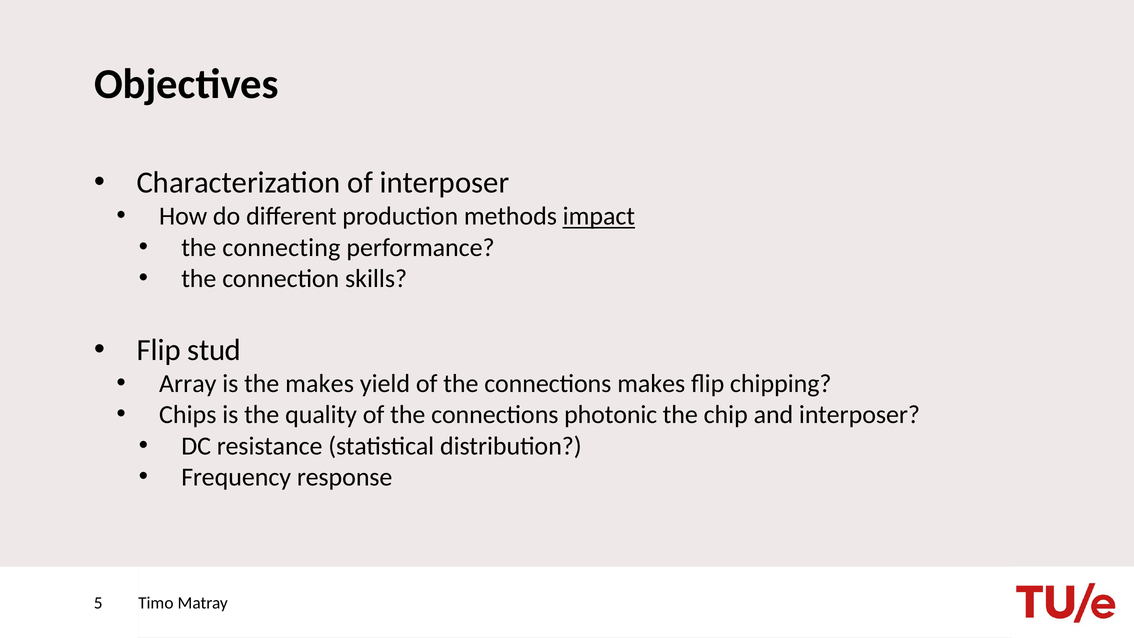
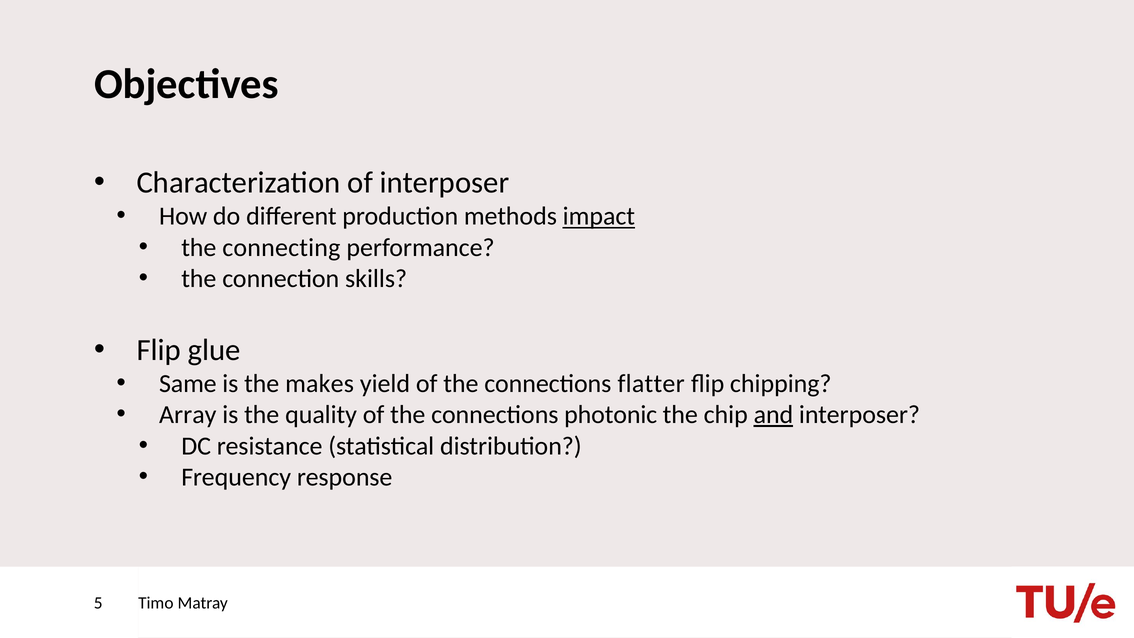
stud: stud -> glue
Array: Array -> Same
connections makes: makes -> flatter
Chips: Chips -> Array
and underline: none -> present
